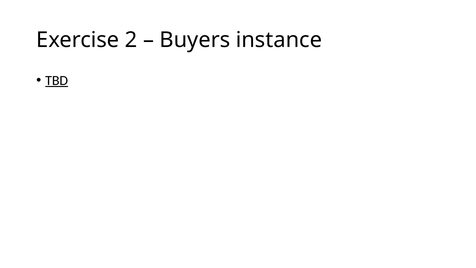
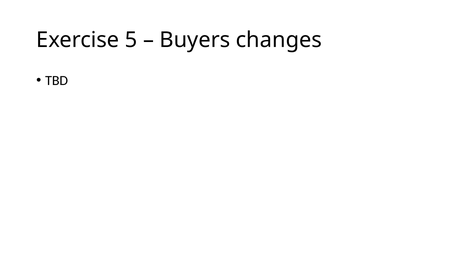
2: 2 -> 5
instance: instance -> changes
TBD underline: present -> none
